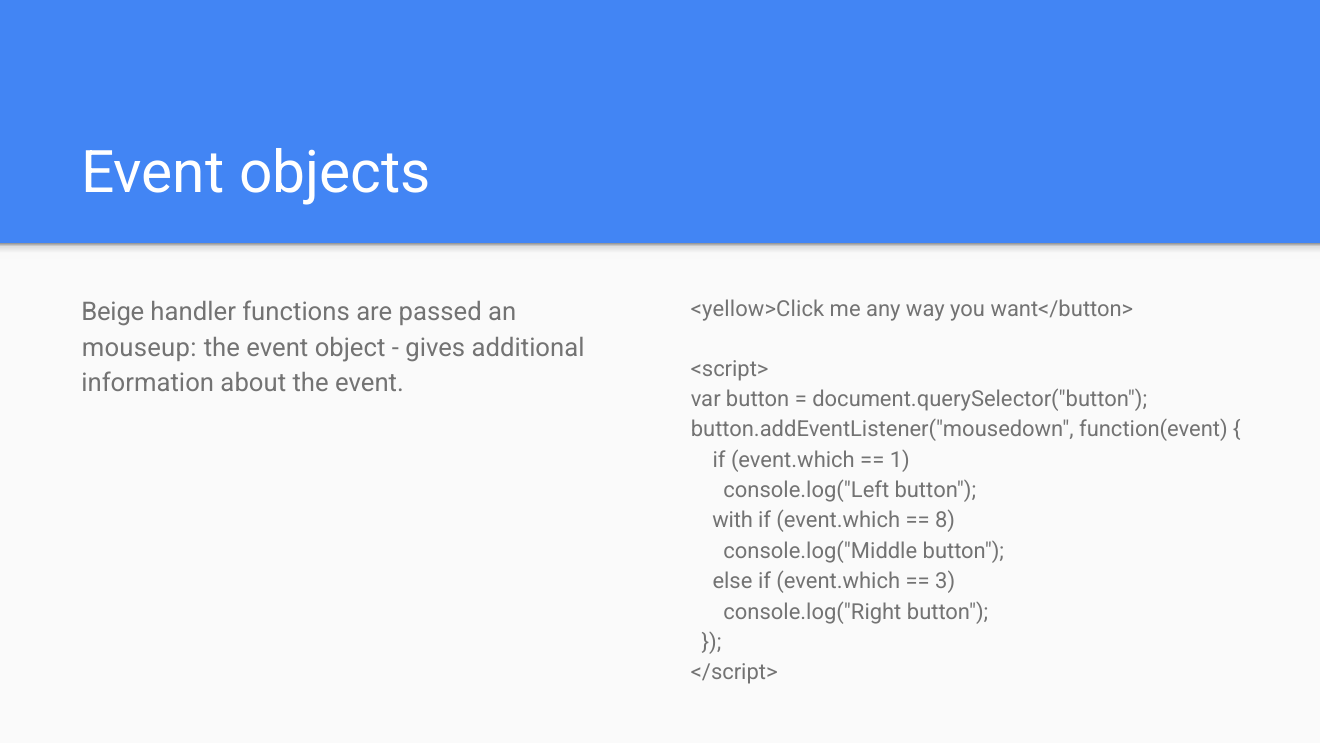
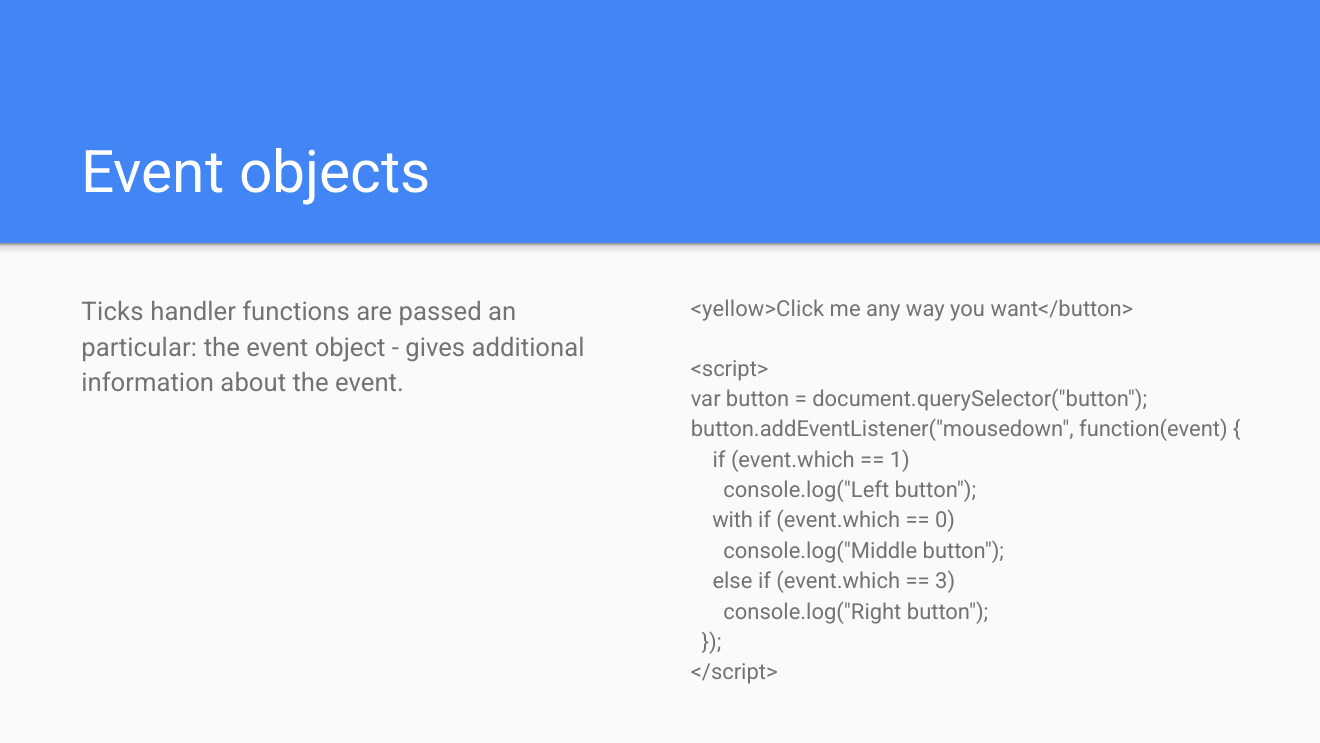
Beige: Beige -> Ticks
mouseup: mouseup -> particular
8: 8 -> 0
